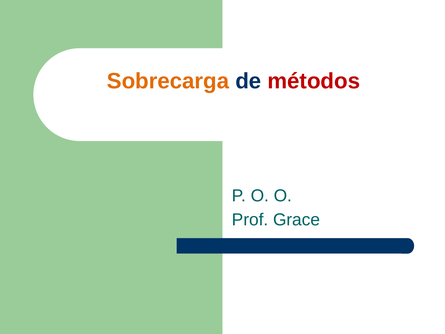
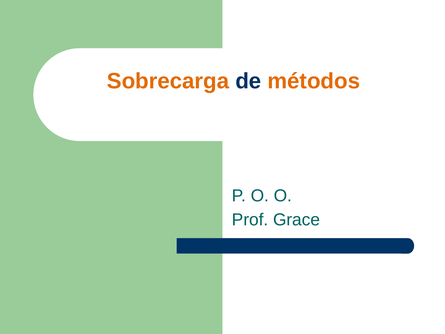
métodos colour: red -> orange
